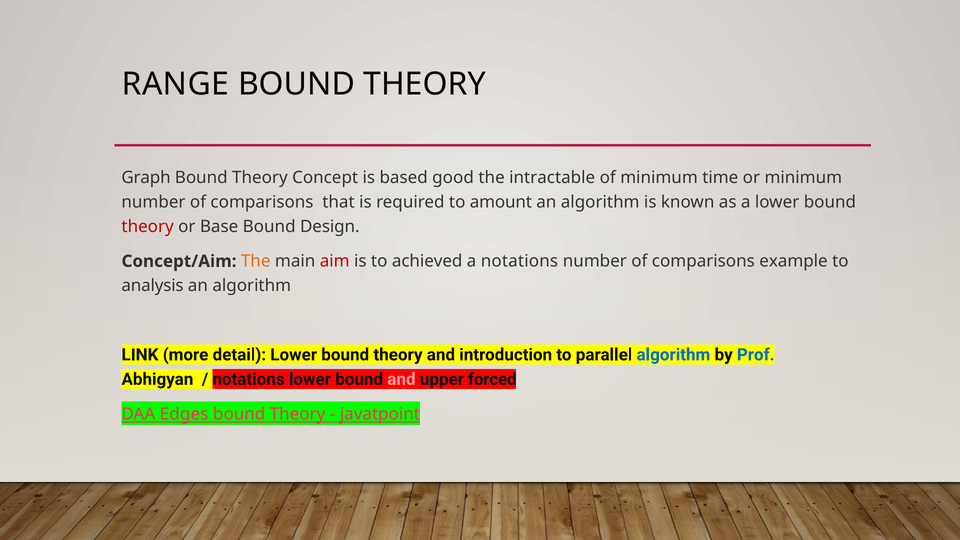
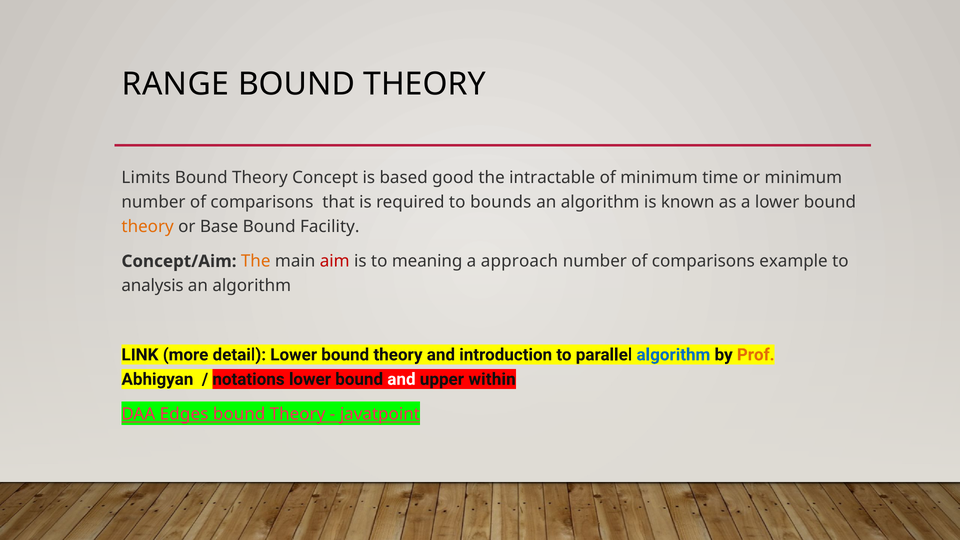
Graph: Graph -> Limits
amount: amount -> bounds
theory at (148, 227) colour: red -> orange
Design: Design -> Facility
achieved: achieved -> meaning
a notations: notations -> approach
Prof colour: blue -> orange
and at (401, 379) colour: pink -> white
forced: forced -> within
